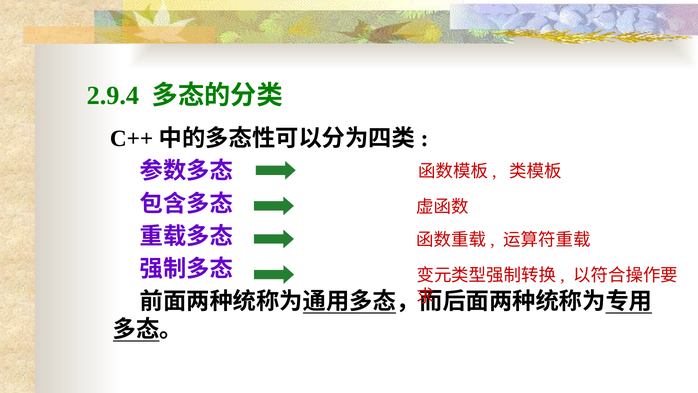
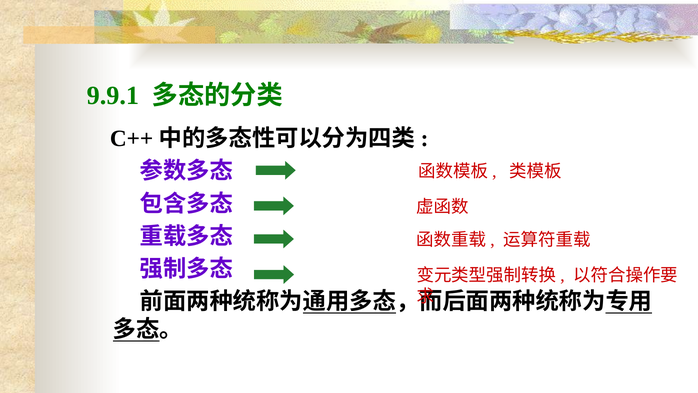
2.9.4: 2.9.4 -> 9.9.1
